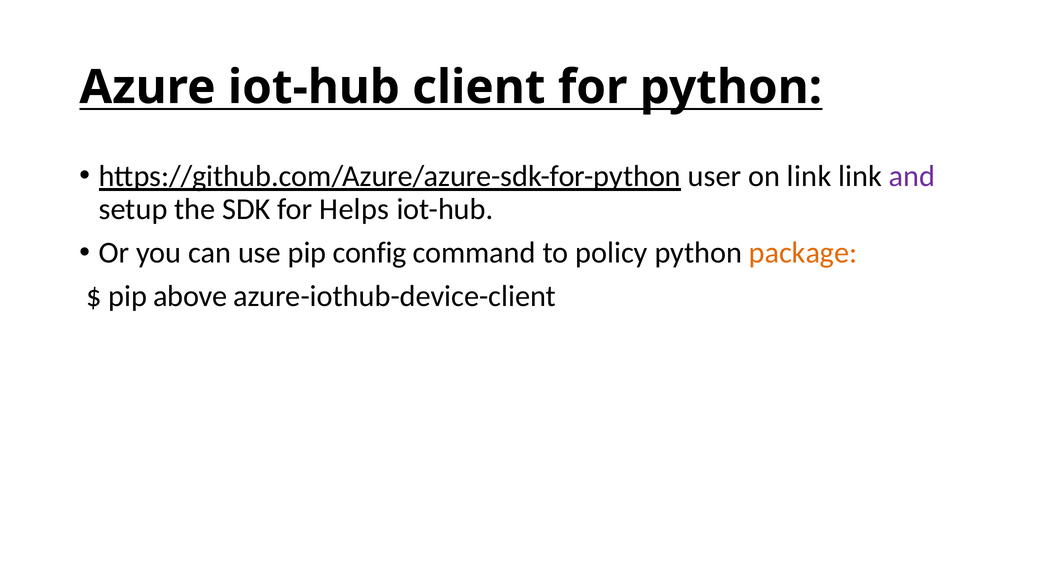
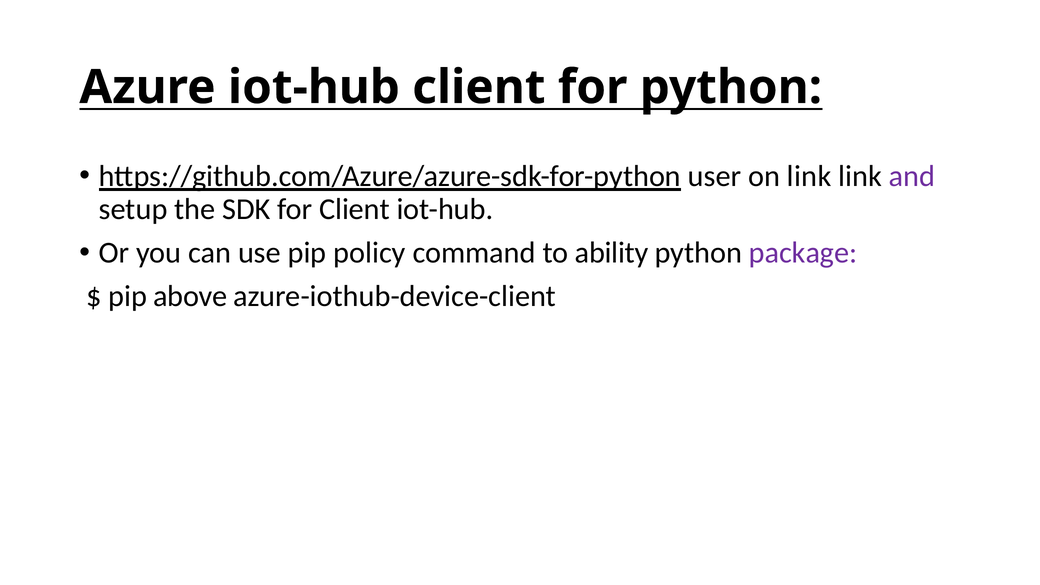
for Helps: Helps -> Client
config: config -> policy
policy: policy -> ability
package colour: orange -> purple
